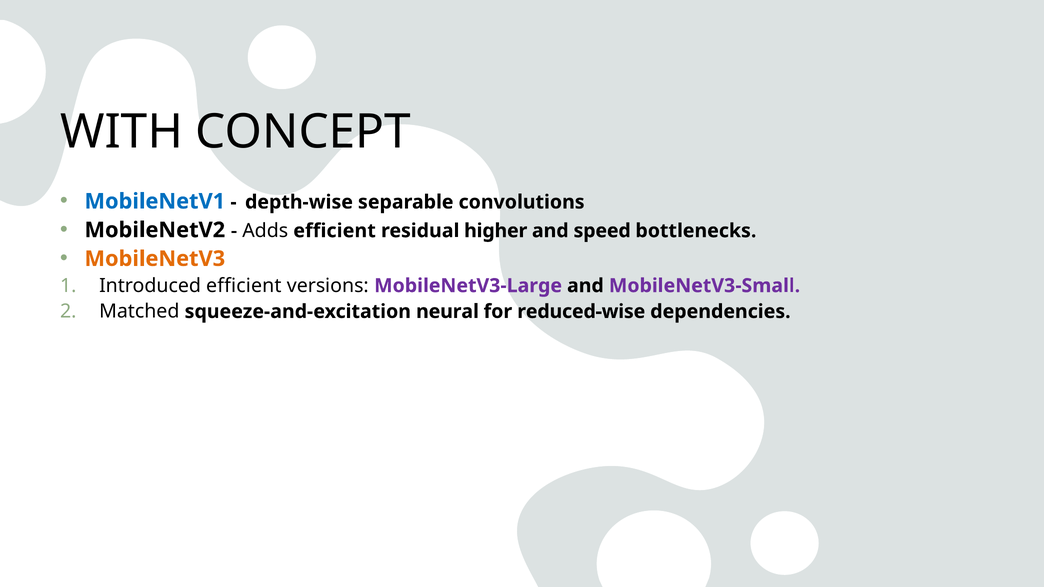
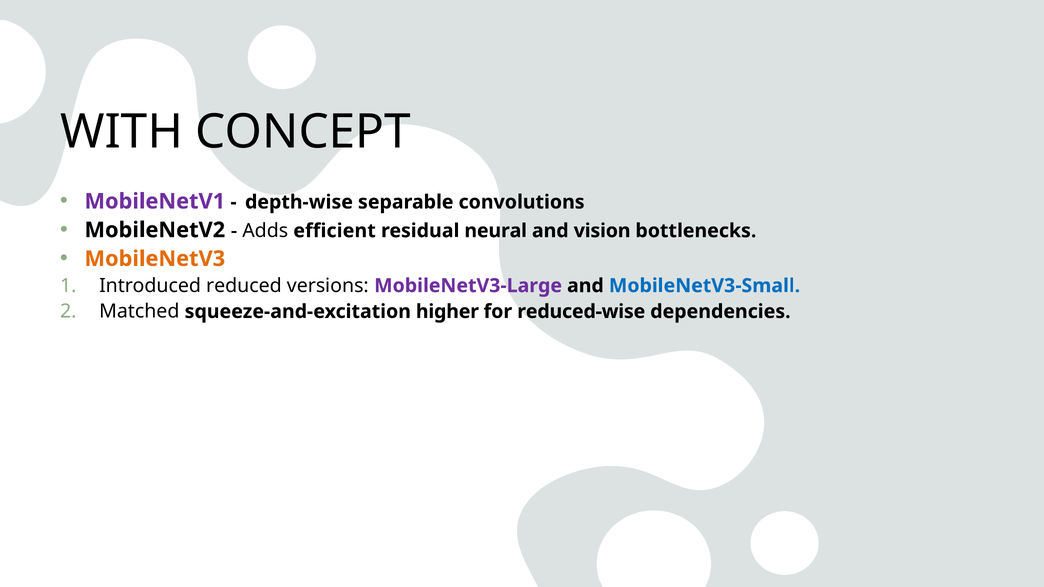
MobileNetV1 colour: blue -> purple
higher: higher -> neural
speed: speed -> vision
Introduced efficient: efficient -> reduced
MobileNetV3-Small colour: purple -> blue
neural: neural -> higher
